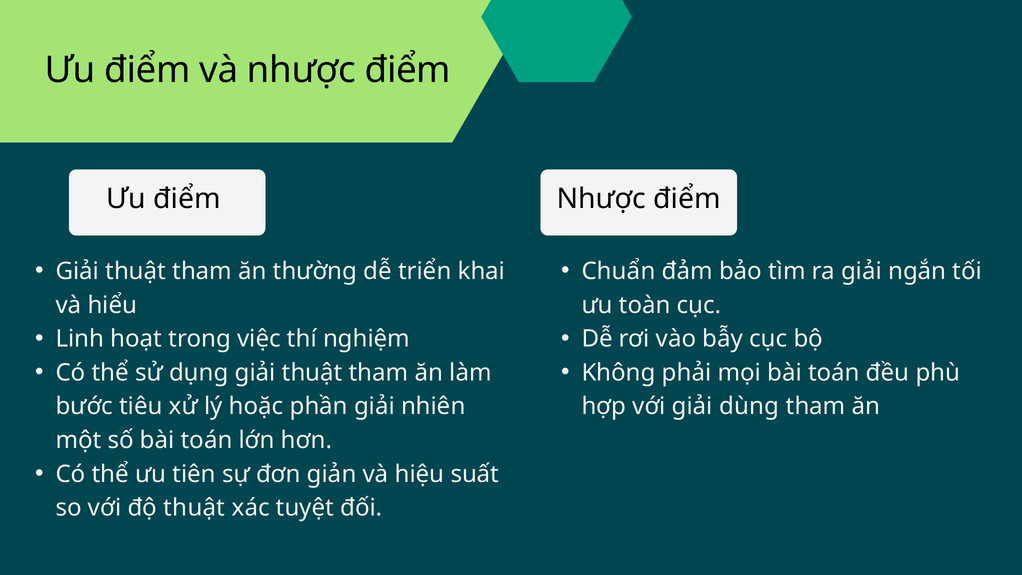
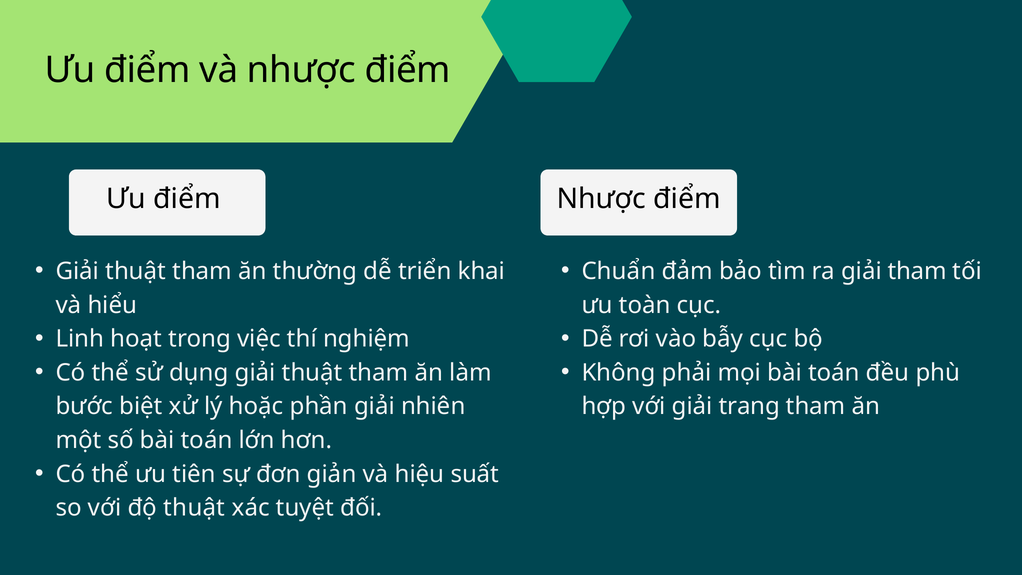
giải ngắn: ngắn -> tham
tiêu: tiêu -> biệt
dùng: dùng -> trang
